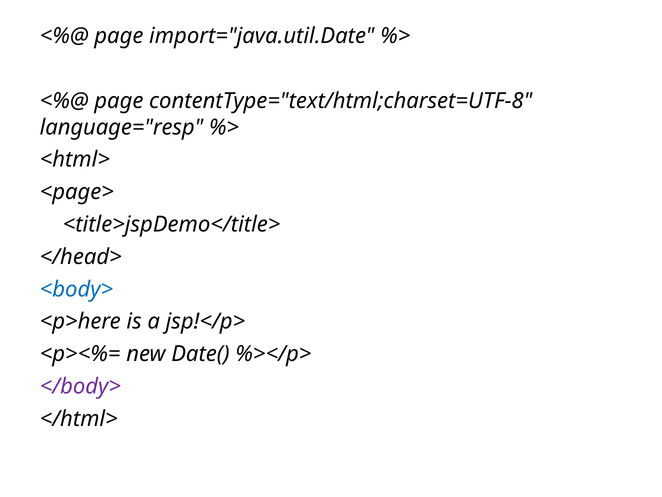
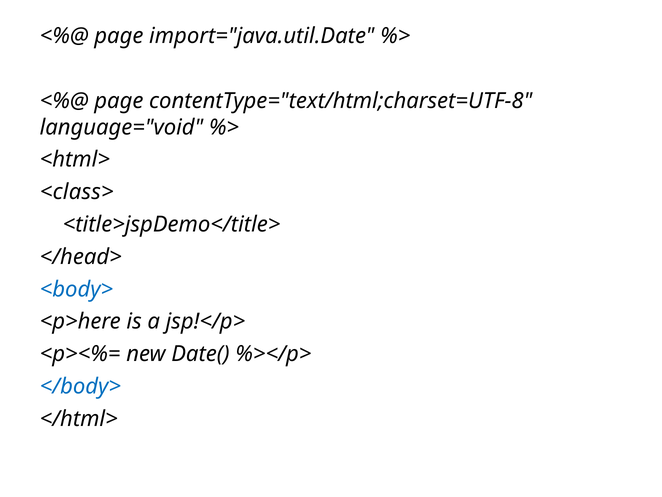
language="resp: language="resp -> language="void
<page>: <page> -> <class>
</body> colour: purple -> blue
